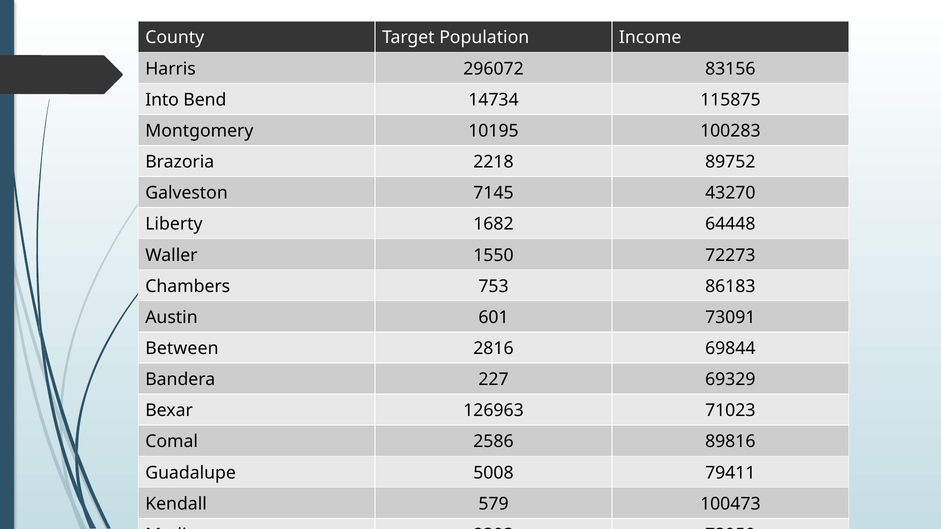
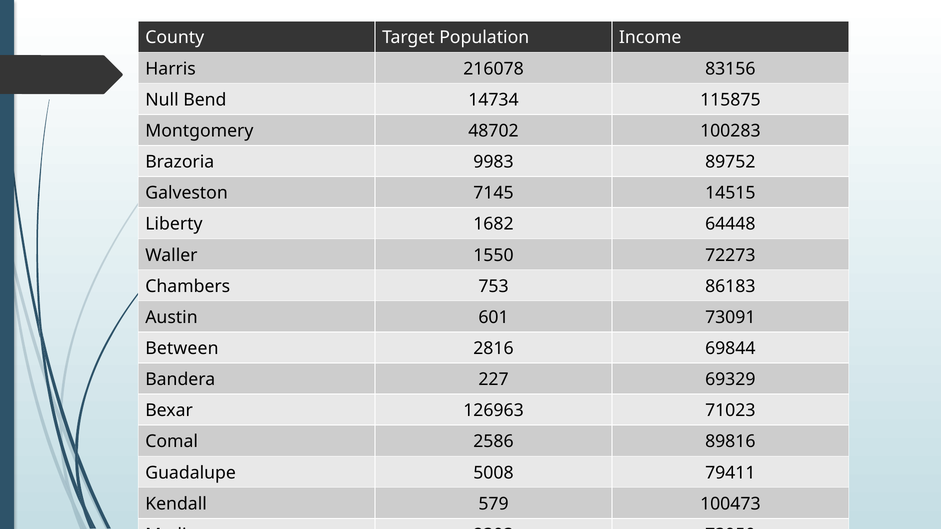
296072: 296072 -> 216078
Into: Into -> Null
10195: 10195 -> 48702
2218: 2218 -> 9983
43270: 43270 -> 14515
